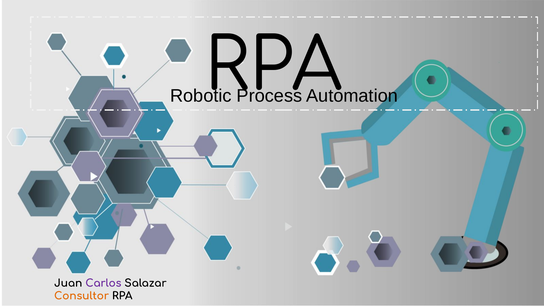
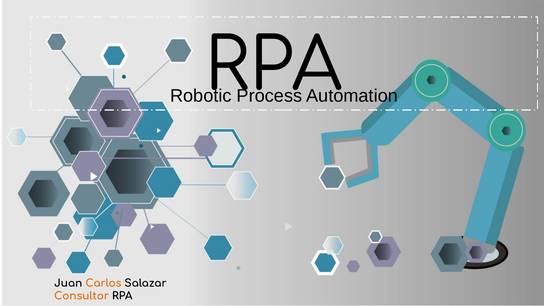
Carlos colour: purple -> orange
